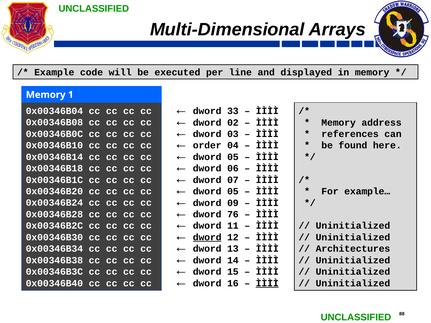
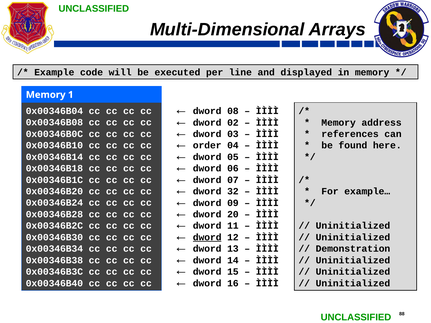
33: 33 -> 08
05 at (233, 192): 05 -> 32
76: 76 -> 20
Architectures: Architectures -> Demonstration
ÌÌÌÌ at (267, 283) underline: present -> none
